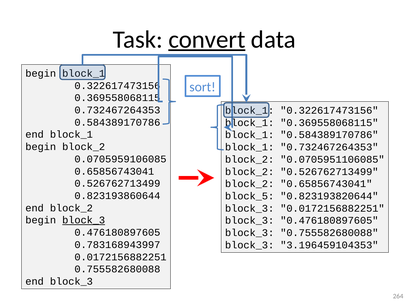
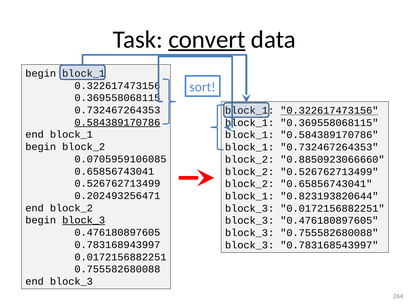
0.322617473156 at (329, 111) underline: none -> present
0.584389170786 at (117, 123) underline: none -> present
0.0705951106085: 0.0705951106085 -> 0.8850923066660
0.823193860644: 0.823193860644 -> 0.202493256471
block_5 at (250, 197): block_5 -> block_1
3.196459104353: 3.196459104353 -> 0.783168543997
